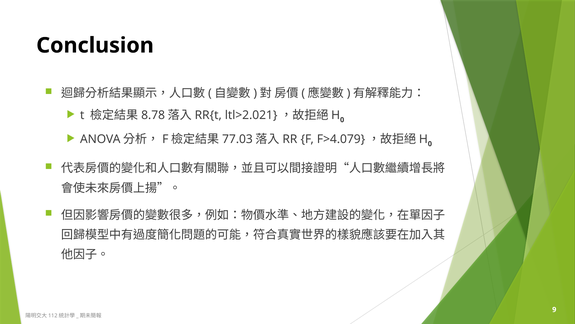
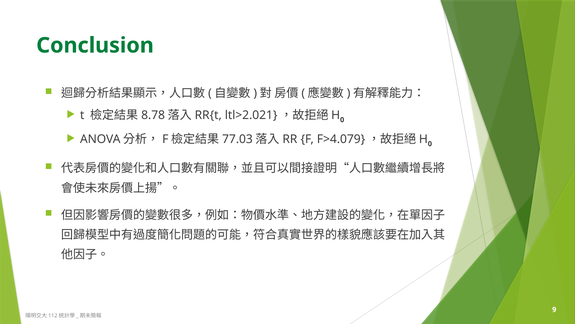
Conclusion colour: black -> green
